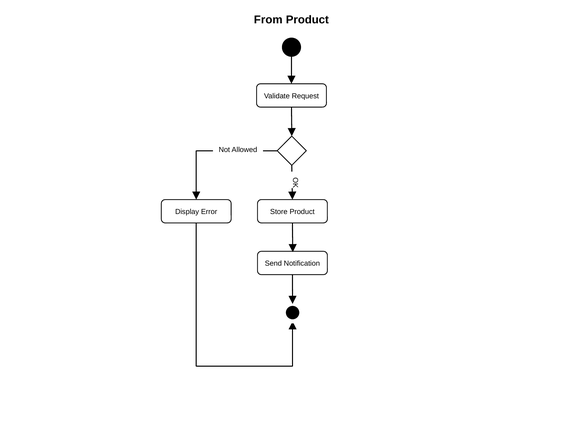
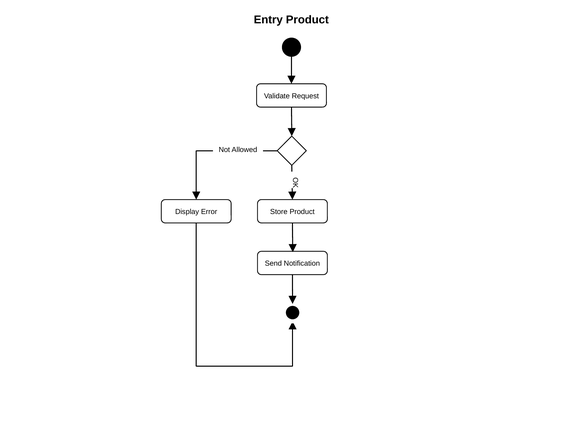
From: From -> Entry
